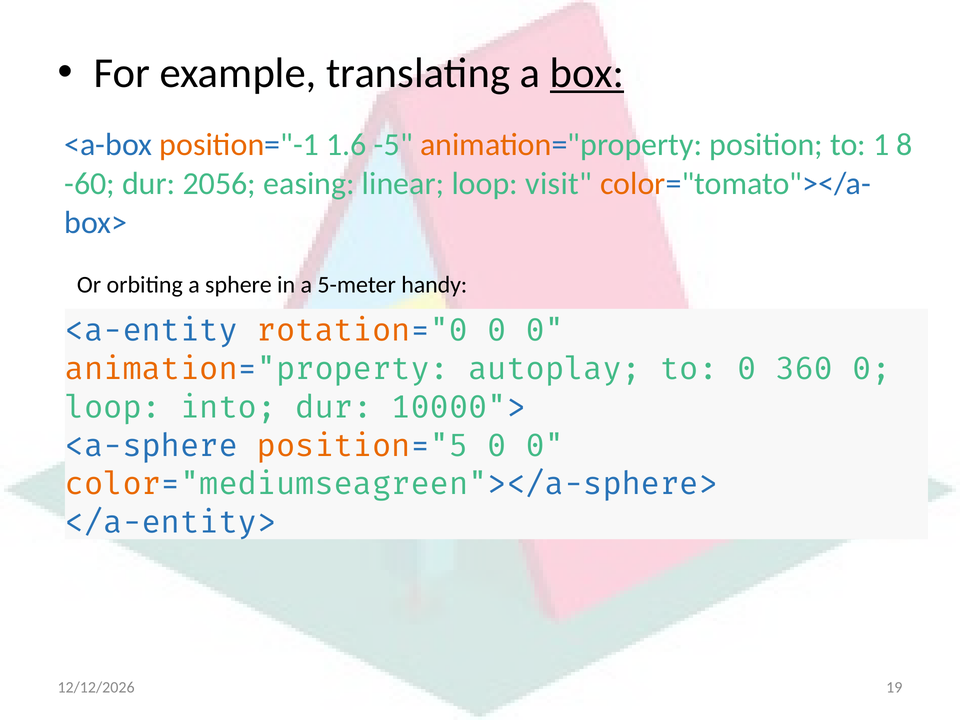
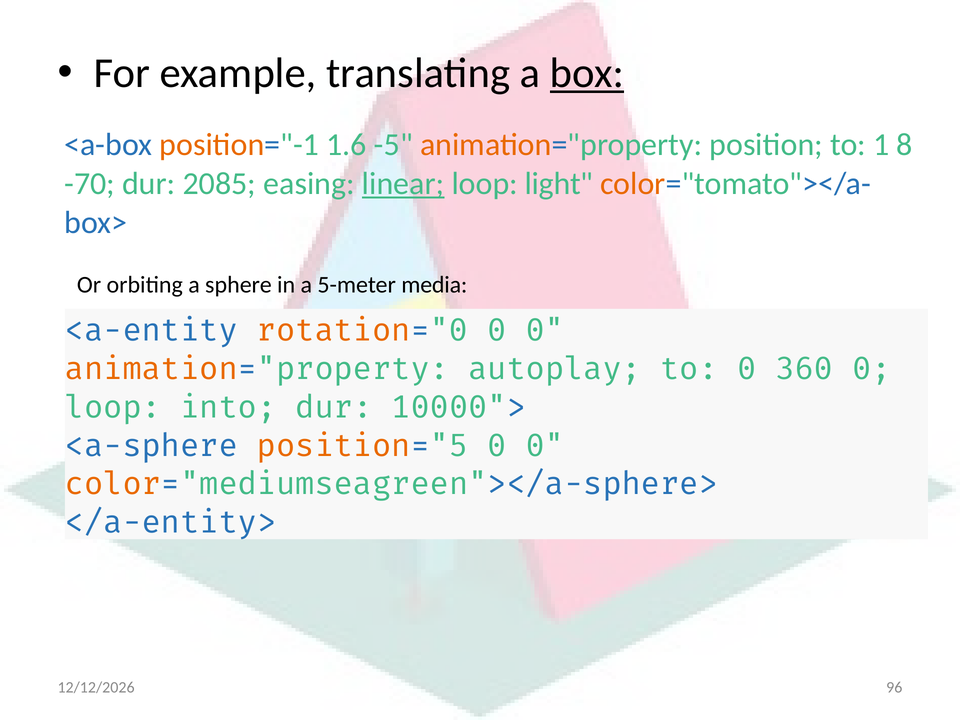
-60: -60 -> -70
2056: 2056 -> 2085
linear underline: none -> present
visit: visit -> light
handy: handy -> media
19: 19 -> 96
